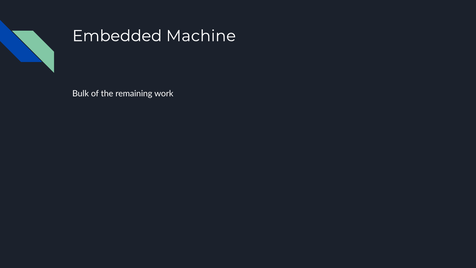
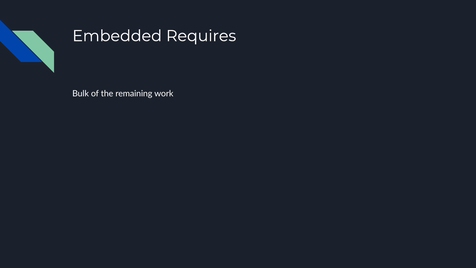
Machine: Machine -> Requires
